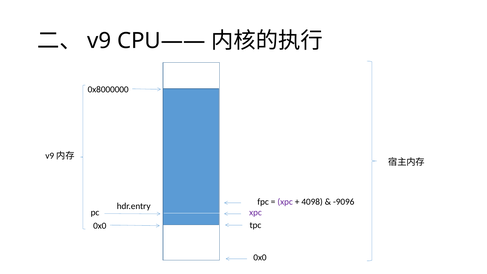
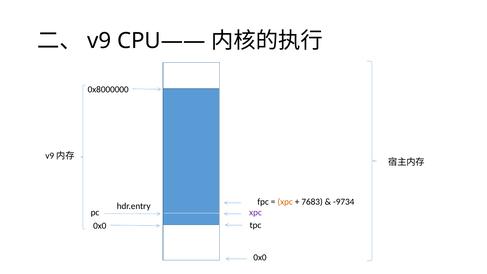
xpc at (285, 202) colour: purple -> orange
4098: 4098 -> 7683
-9096: -9096 -> -9734
